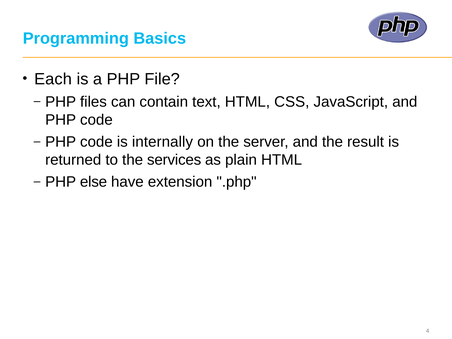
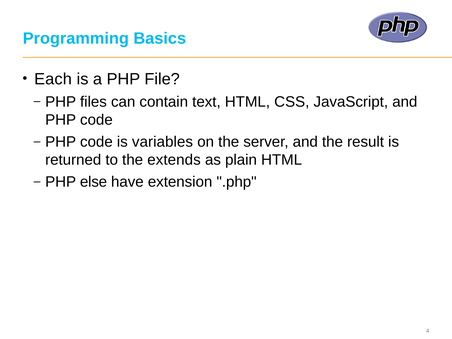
internally: internally -> variables
services: services -> extends
